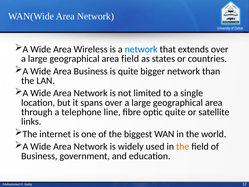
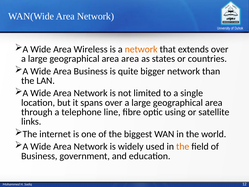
network at (141, 49) colour: blue -> orange
area field: field -> area
optic quite: quite -> using
